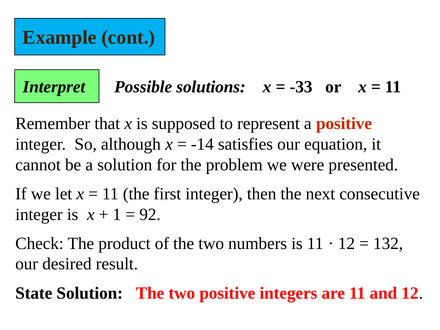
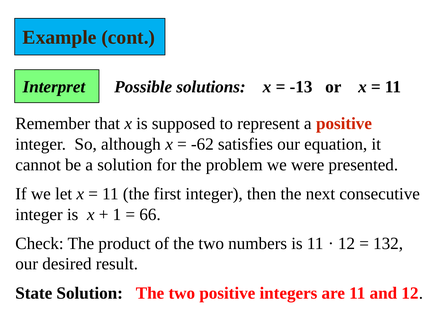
-33: -33 -> -13
-14: -14 -> -62
92: 92 -> 66
